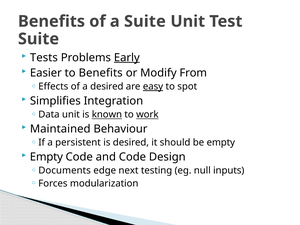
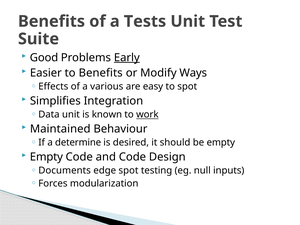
a Suite: Suite -> Tests
Tests: Tests -> Good
From: From -> Ways
a desired: desired -> various
easy underline: present -> none
known underline: present -> none
persistent: persistent -> determine
edge next: next -> spot
